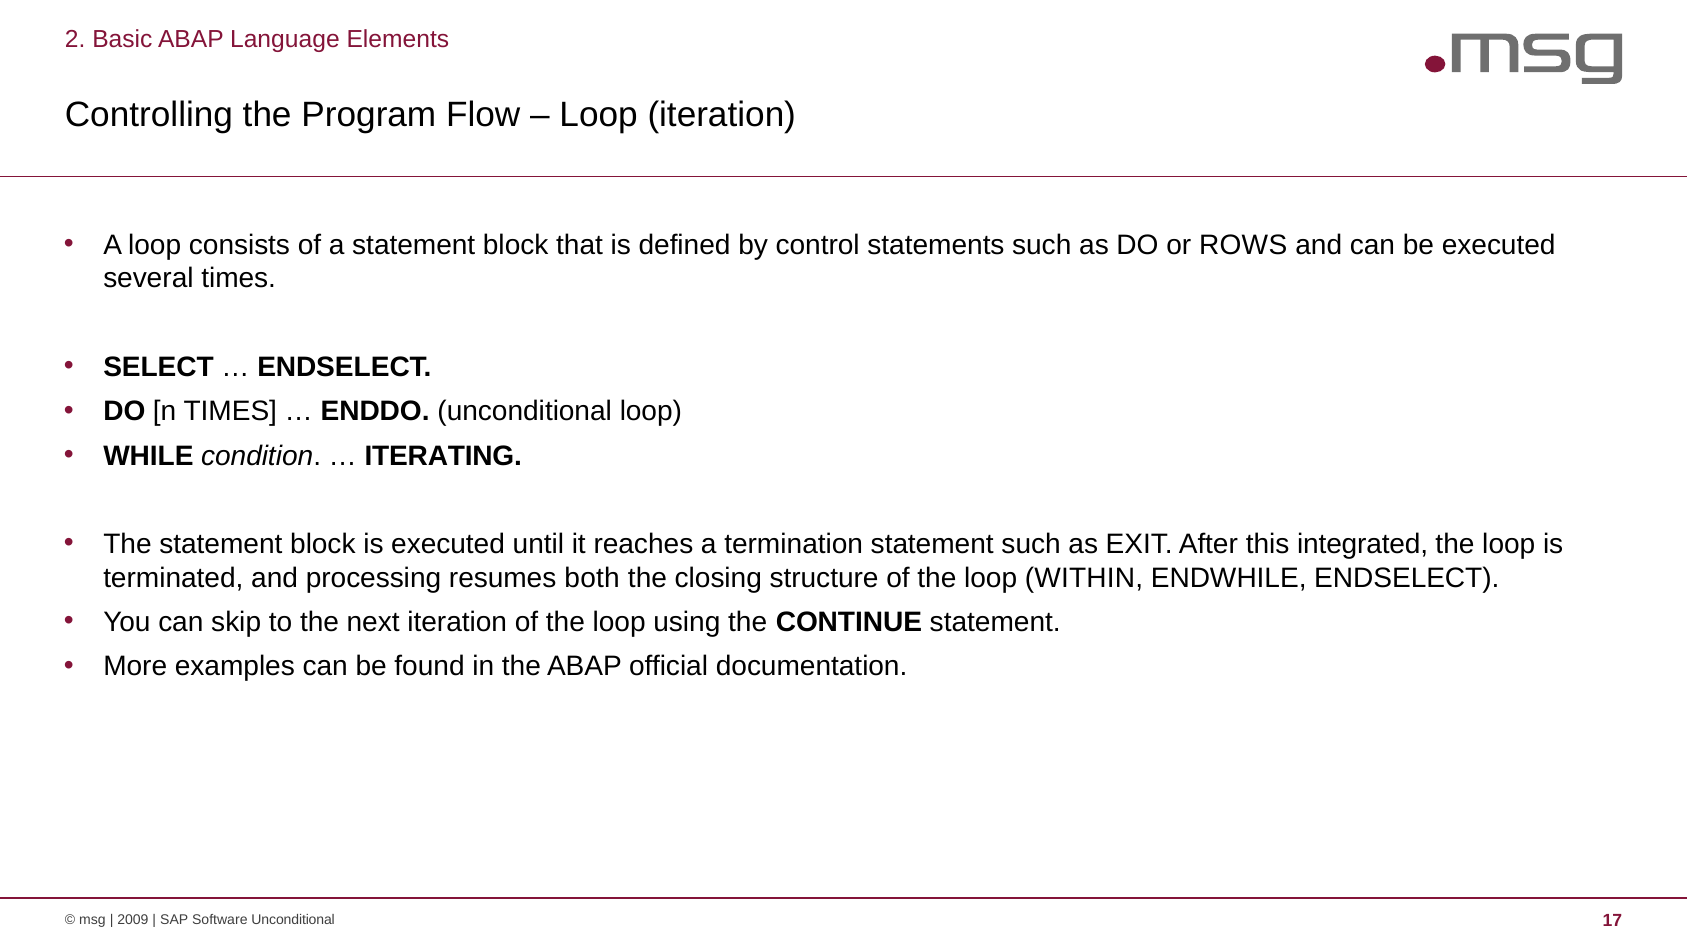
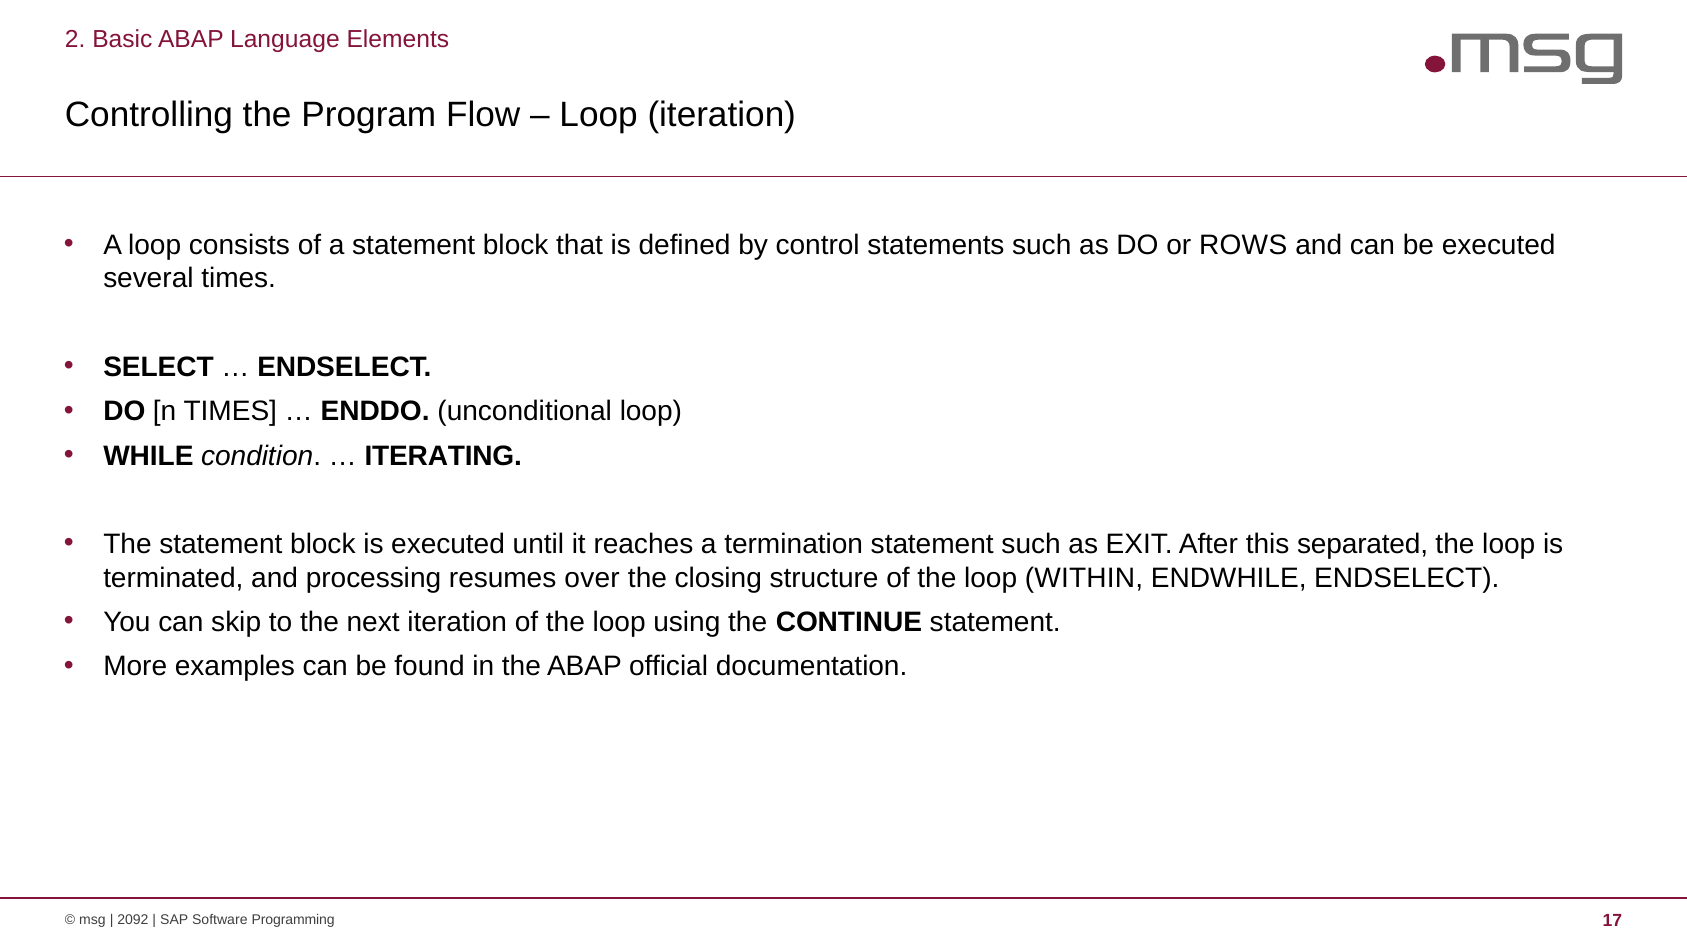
integrated: integrated -> separated
both: both -> over
2009: 2009 -> 2092
Software Unconditional: Unconditional -> Programming
